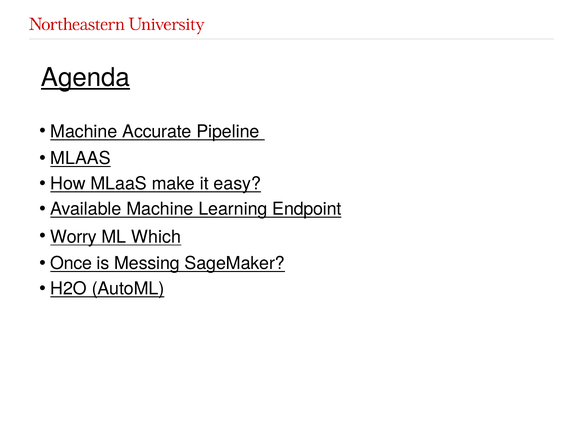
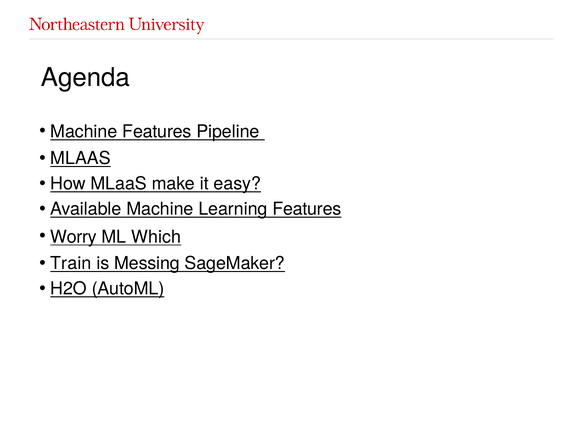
Agenda underline: present -> none
Machine Accurate: Accurate -> Features
Learning Endpoint: Endpoint -> Features
Once: Once -> Train
